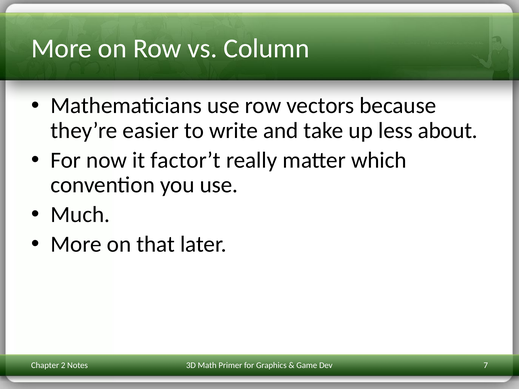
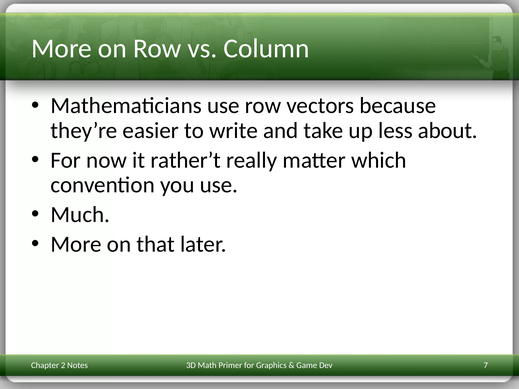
factor’t: factor’t -> rather’t
